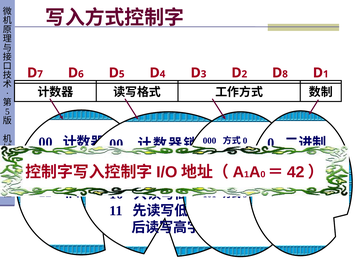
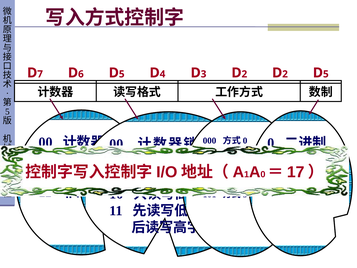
8 at (285, 74): 8 -> 2
1 at (326, 74): 1 -> 5
42: 42 -> 17
